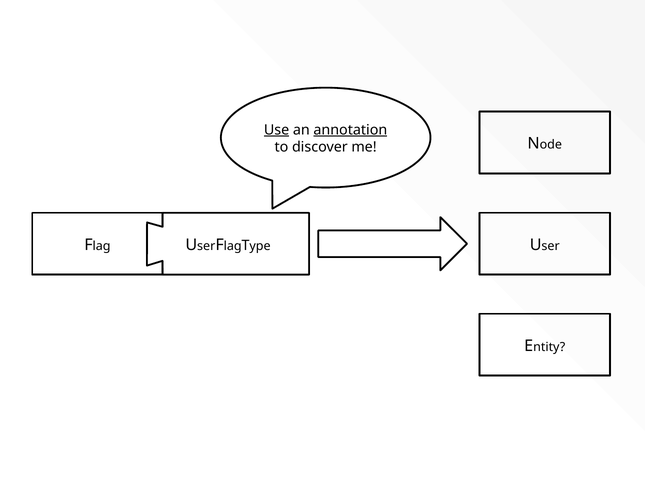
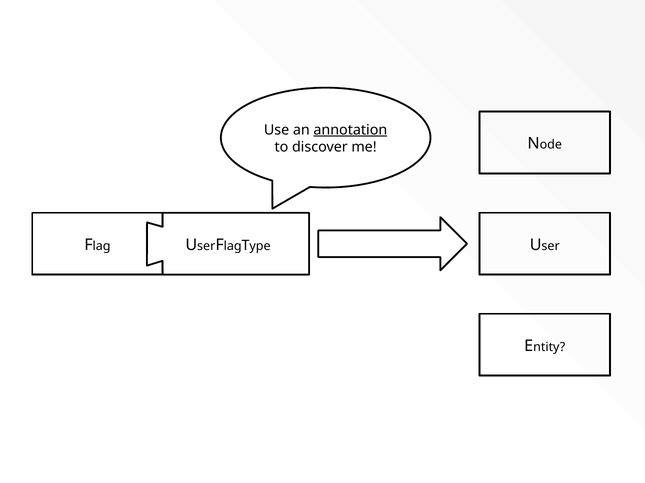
Use underline: present -> none
